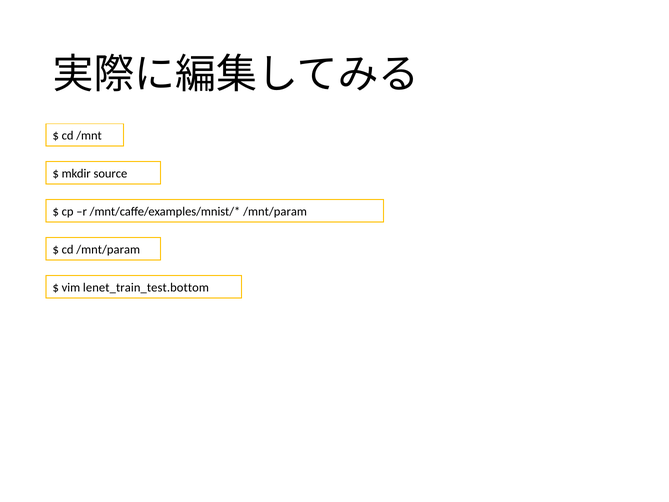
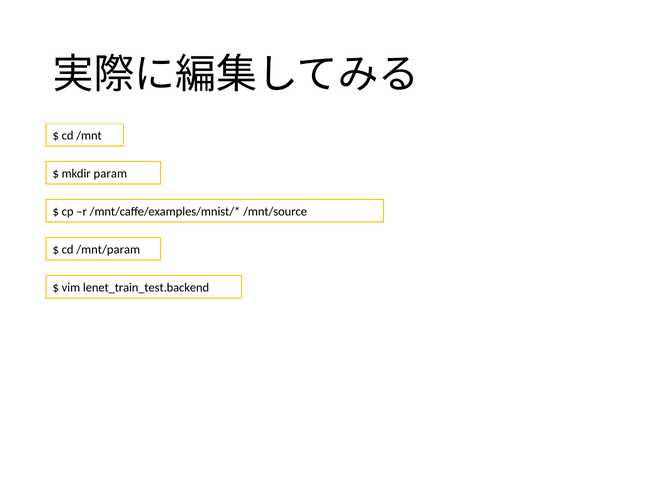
source: source -> param
/mnt/param at (275, 212): /mnt/param -> /mnt/source
lenet_train_test.bottom: lenet_train_test.bottom -> lenet_train_test.backend
